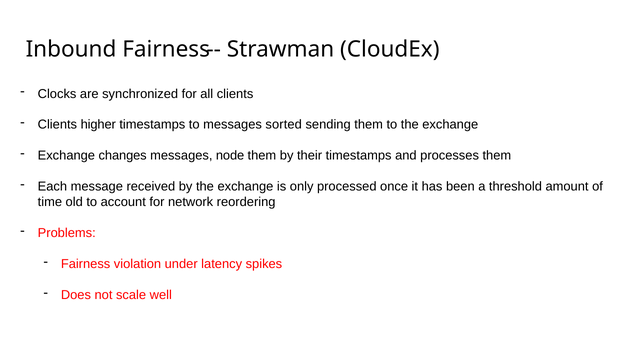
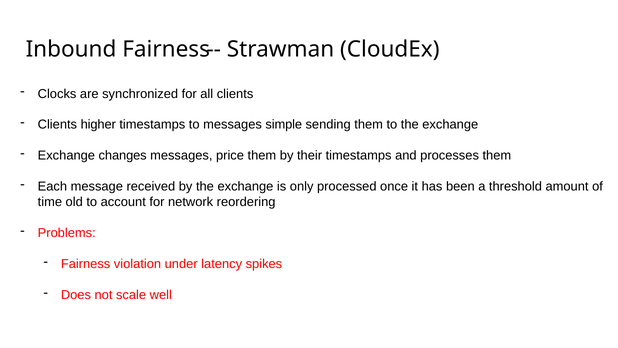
sorted: sorted -> simple
node: node -> price
